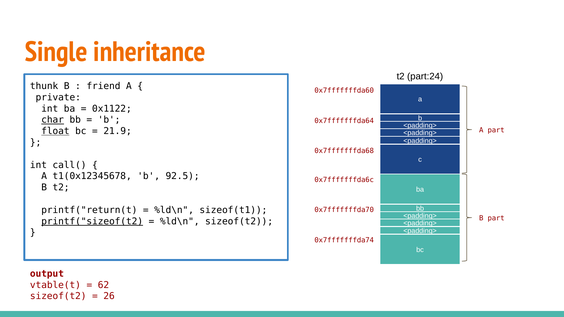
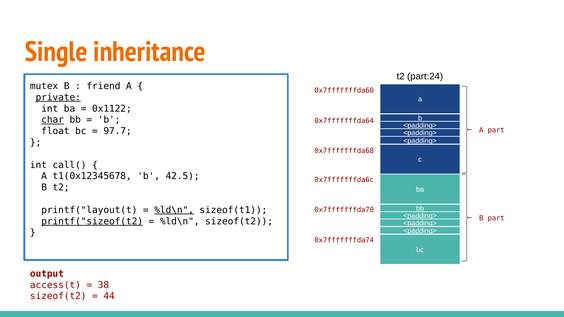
thunk: thunk -> mutex
private underline: none -> present
float underline: present -> none
21.9: 21.9 -> 97.7
92.5: 92.5 -> 42.5
printf("return(t: printf("return(t -> printf("layout(t
%ld\n at (174, 210) underline: none -> present
vtable(t: vtable(t -> access(t
62: 62 -> 38
26: 26 -> 44
